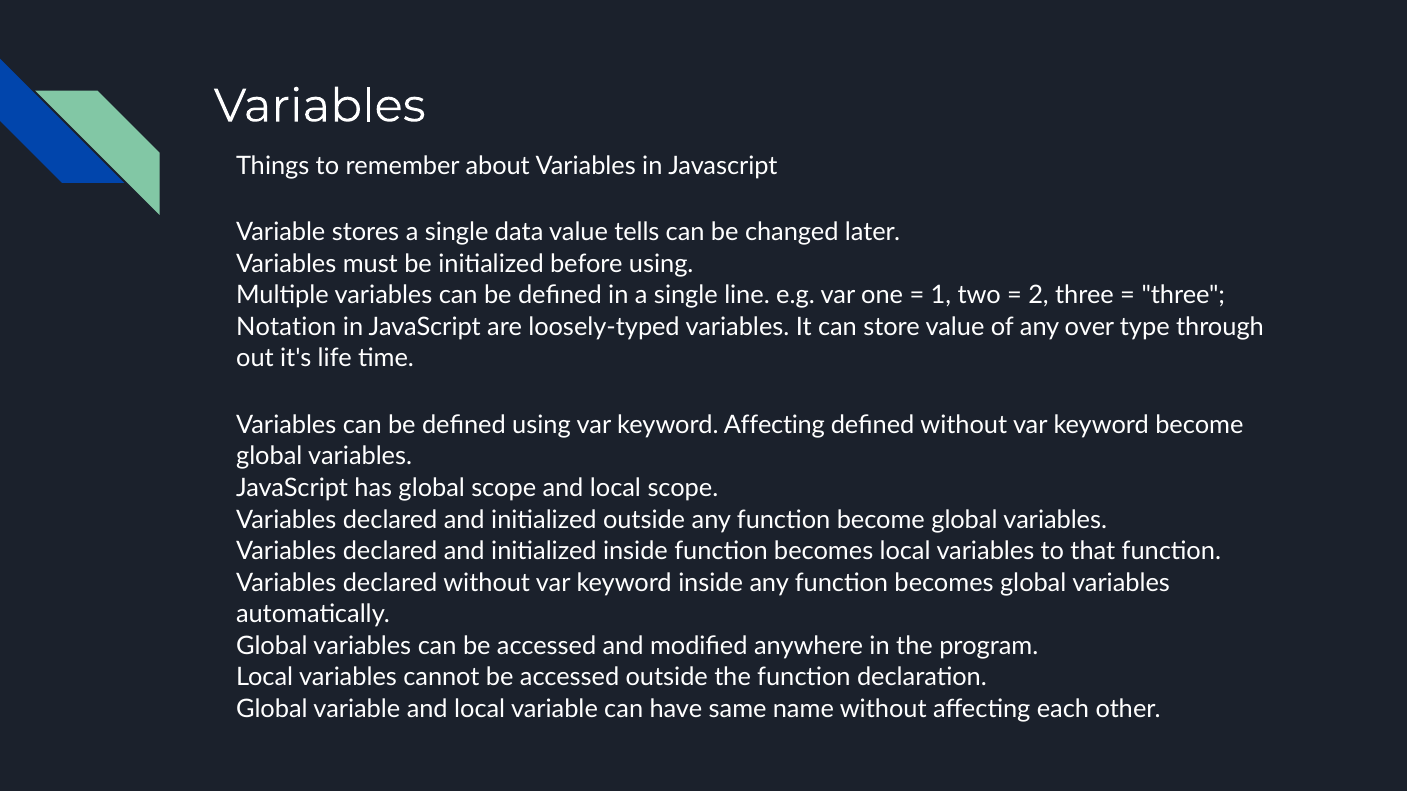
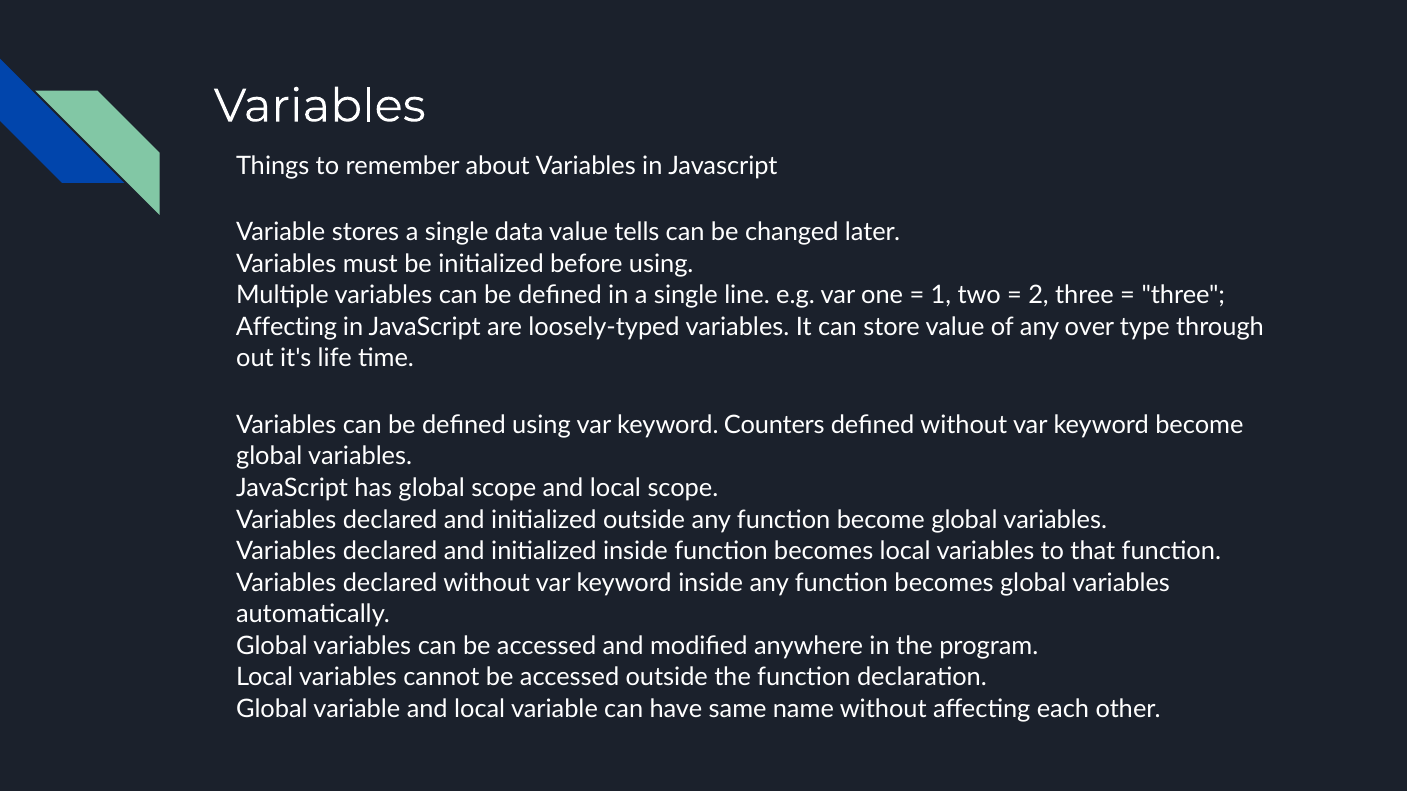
Notation at (286, 327): Notation -> Affecting
keyword Affecting: Affecting -> Counters
